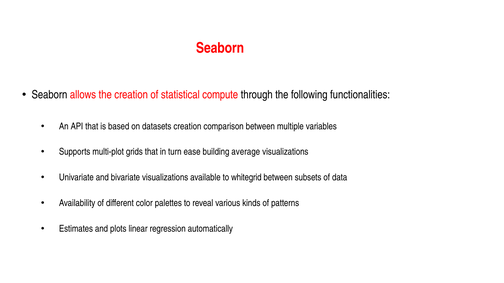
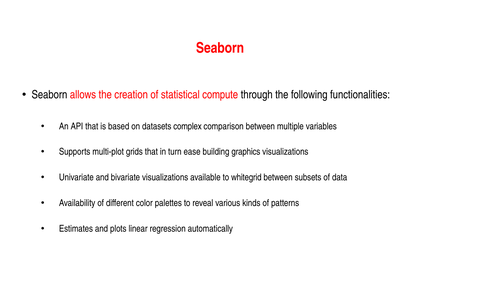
datasets creation: creation -> complex
average: average -> graphics
